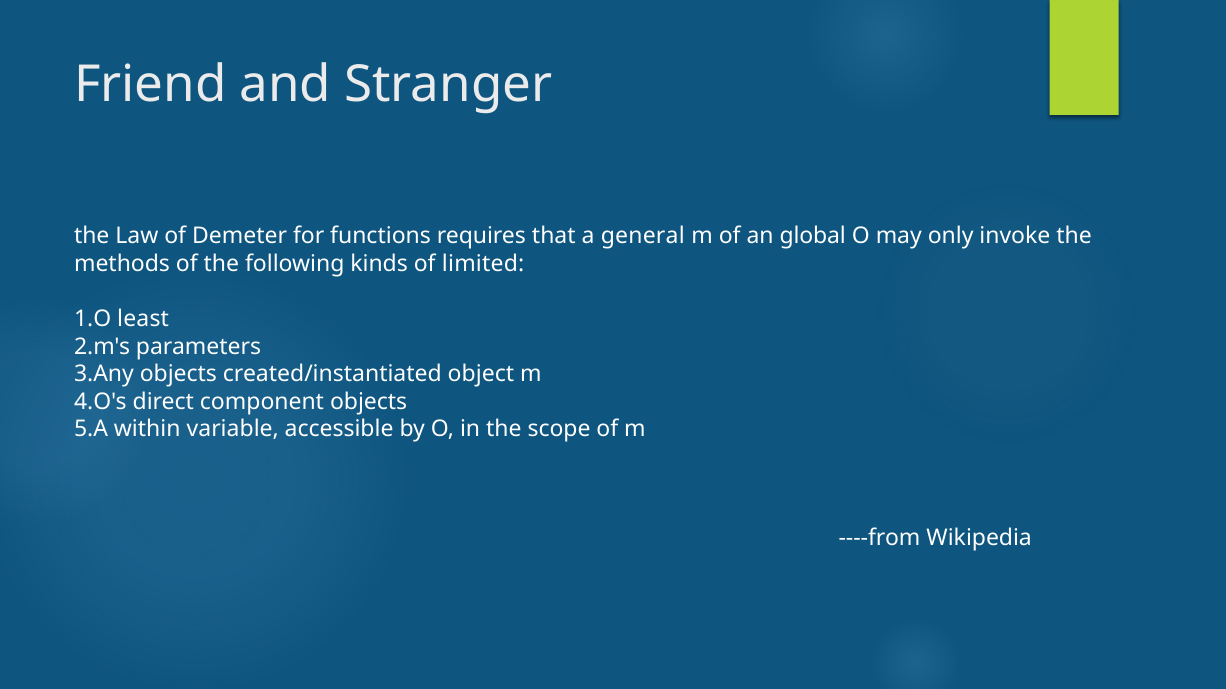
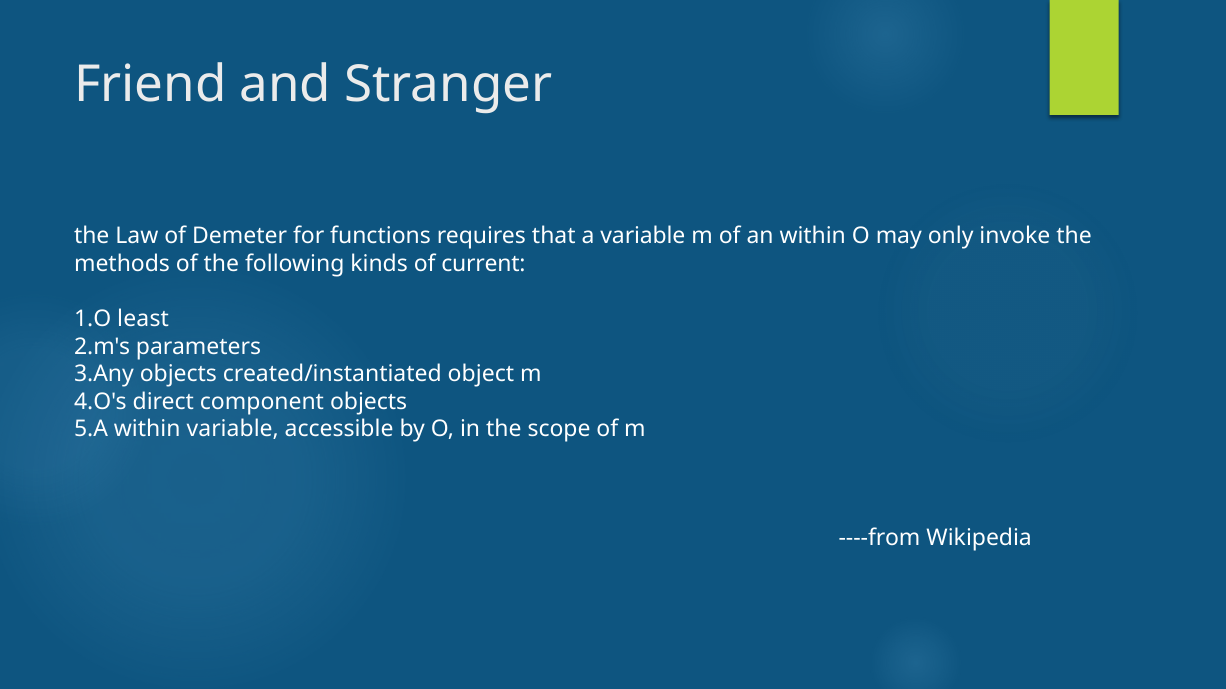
a general: general -> variable
an global: global -> within
limited: limited -> current
